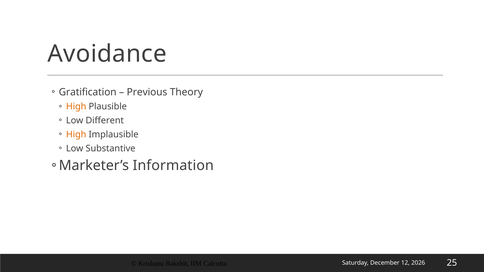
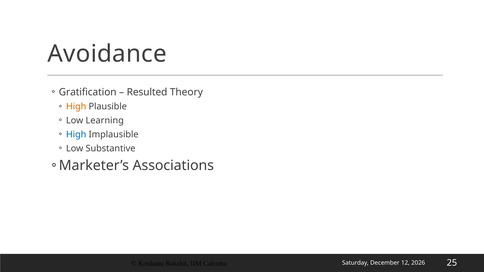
Previous: Previous -> Resulted
Different: Different -> Learning
High at (76, 135) colour: orange -> blue
Information: Information -> Associations
